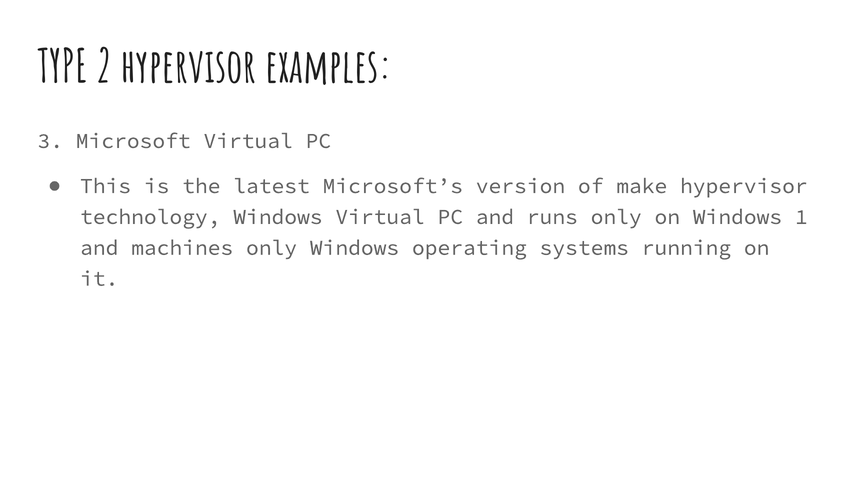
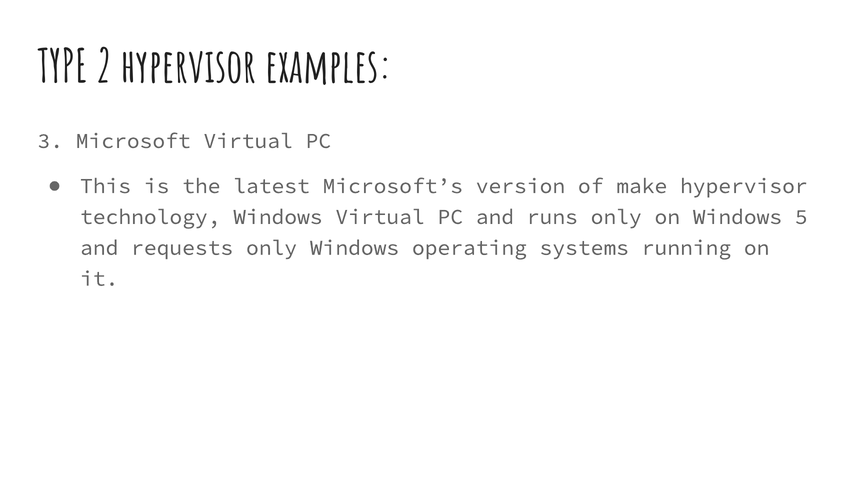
1: 1 -> 5
machines: machines -> requests
